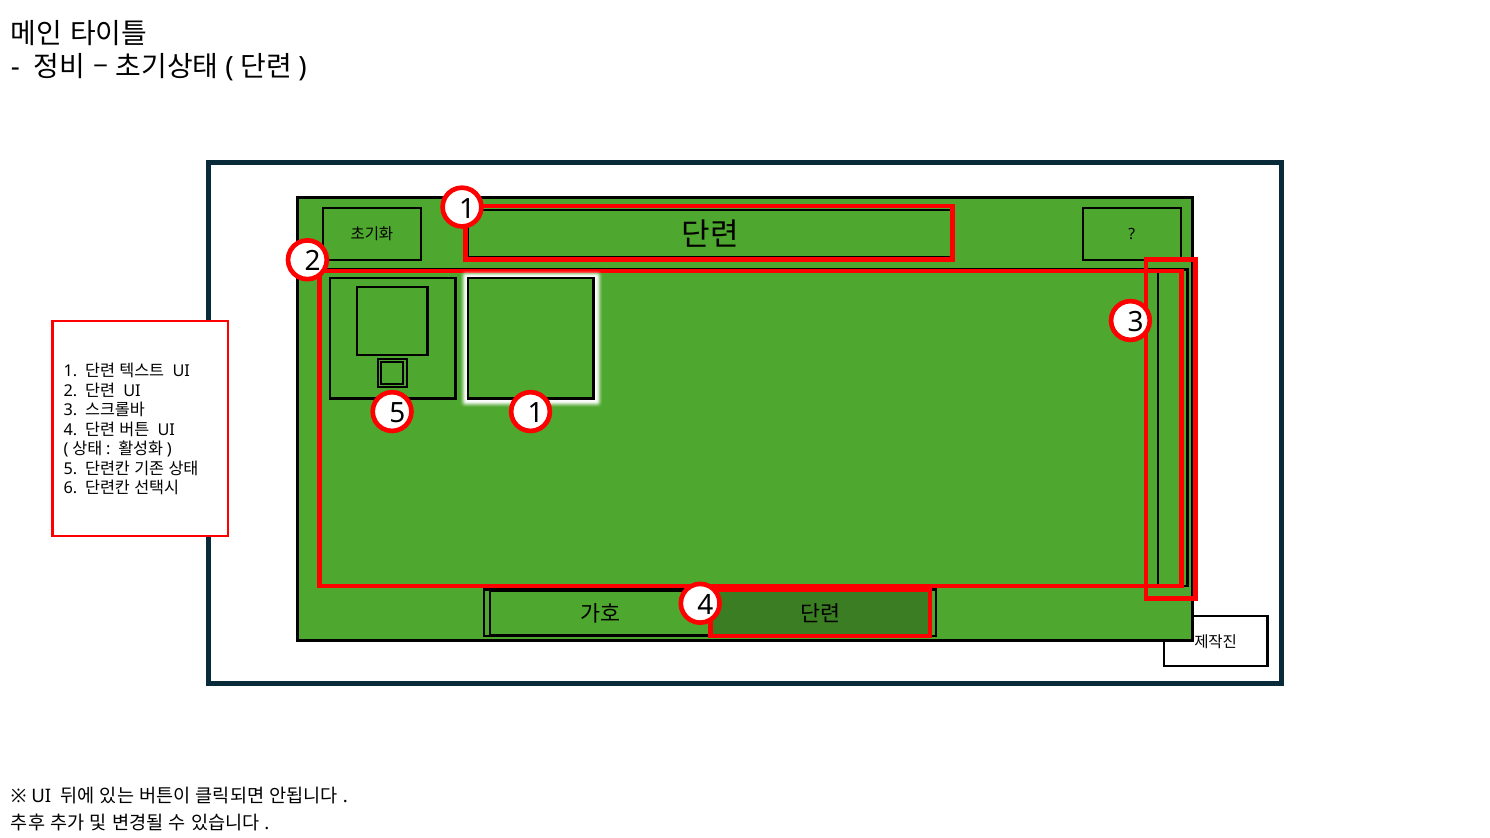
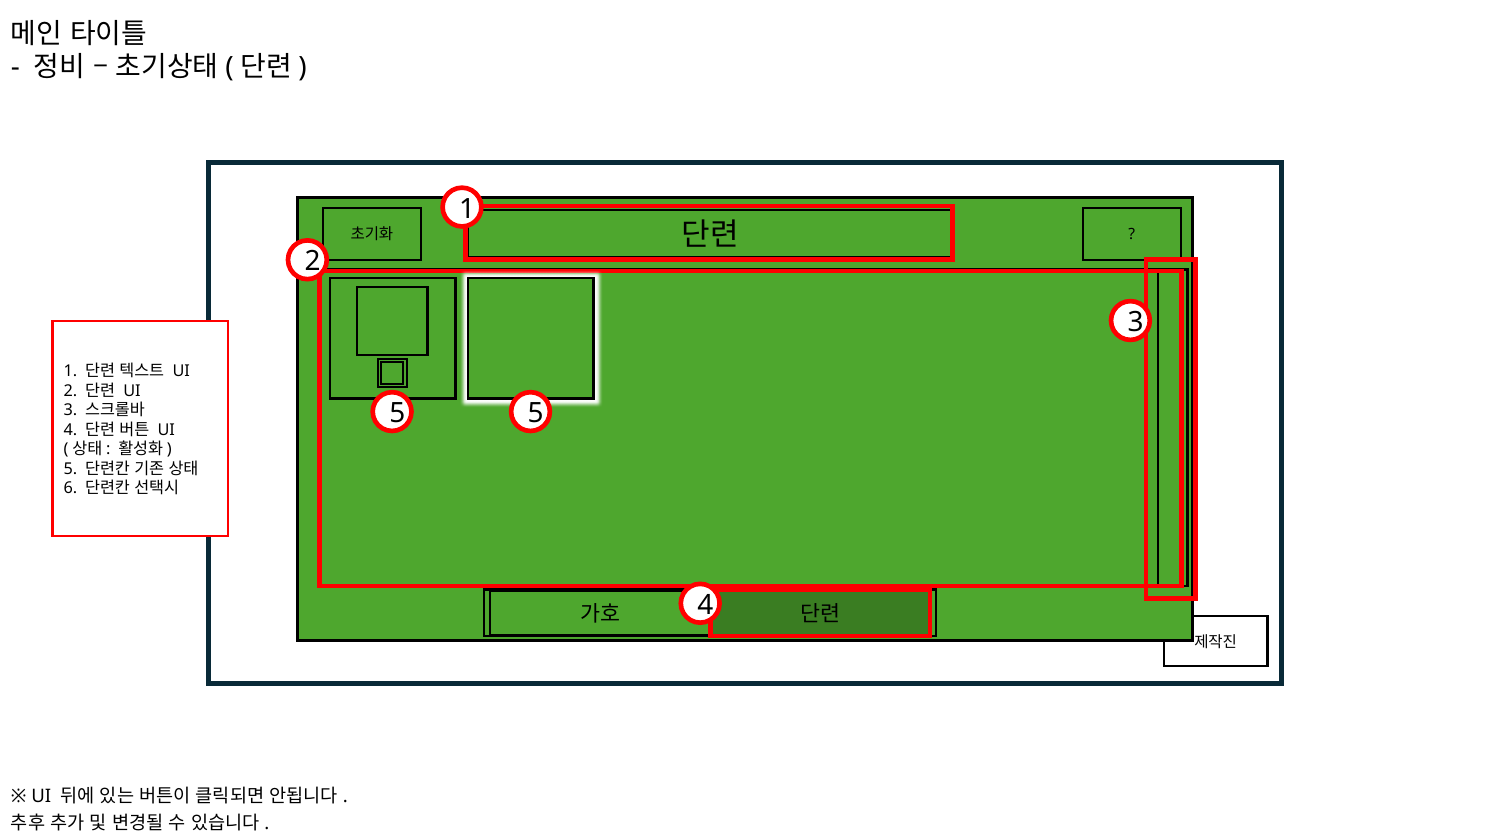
5 1: 1 -> 5
